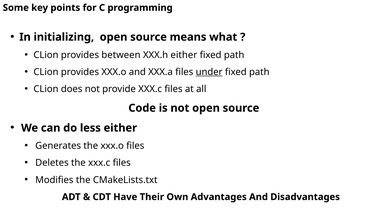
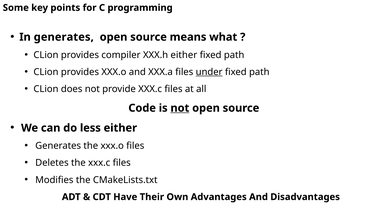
In initializing: initializing -> generates
between: between -> compiler
not at (180, 108) underline: none -> present
